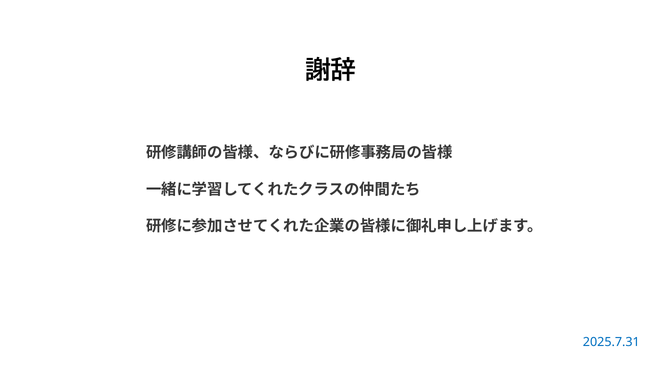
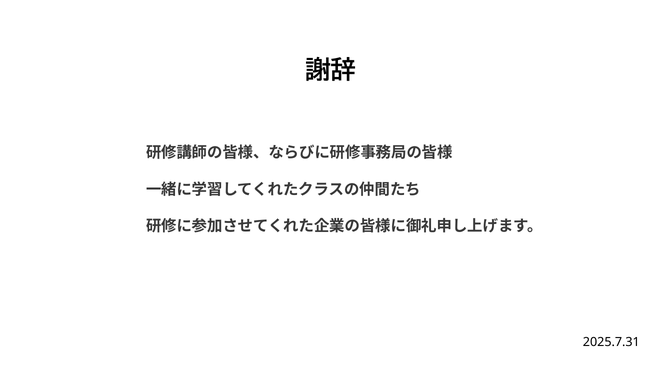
2025.7.31 colour: blue -> black
